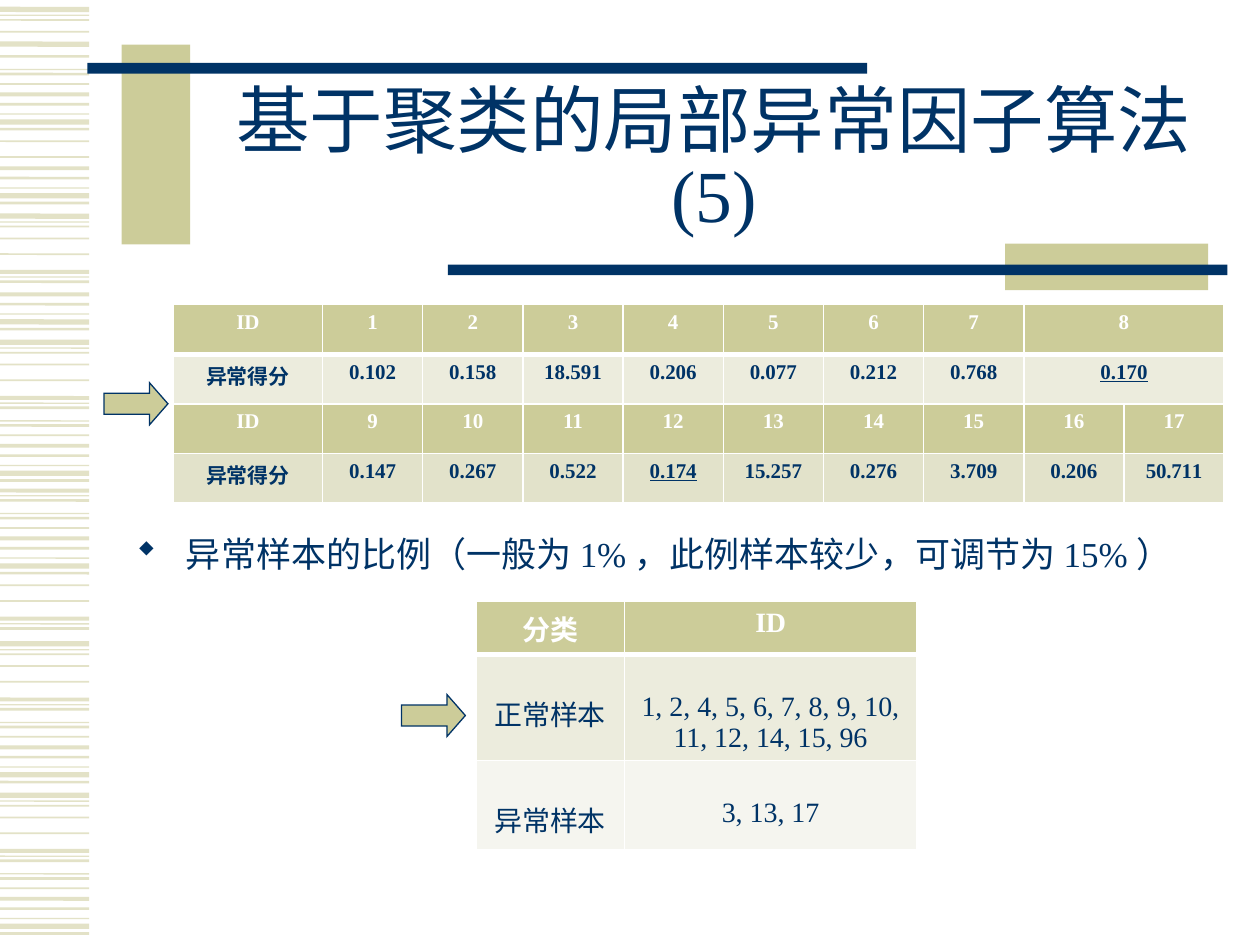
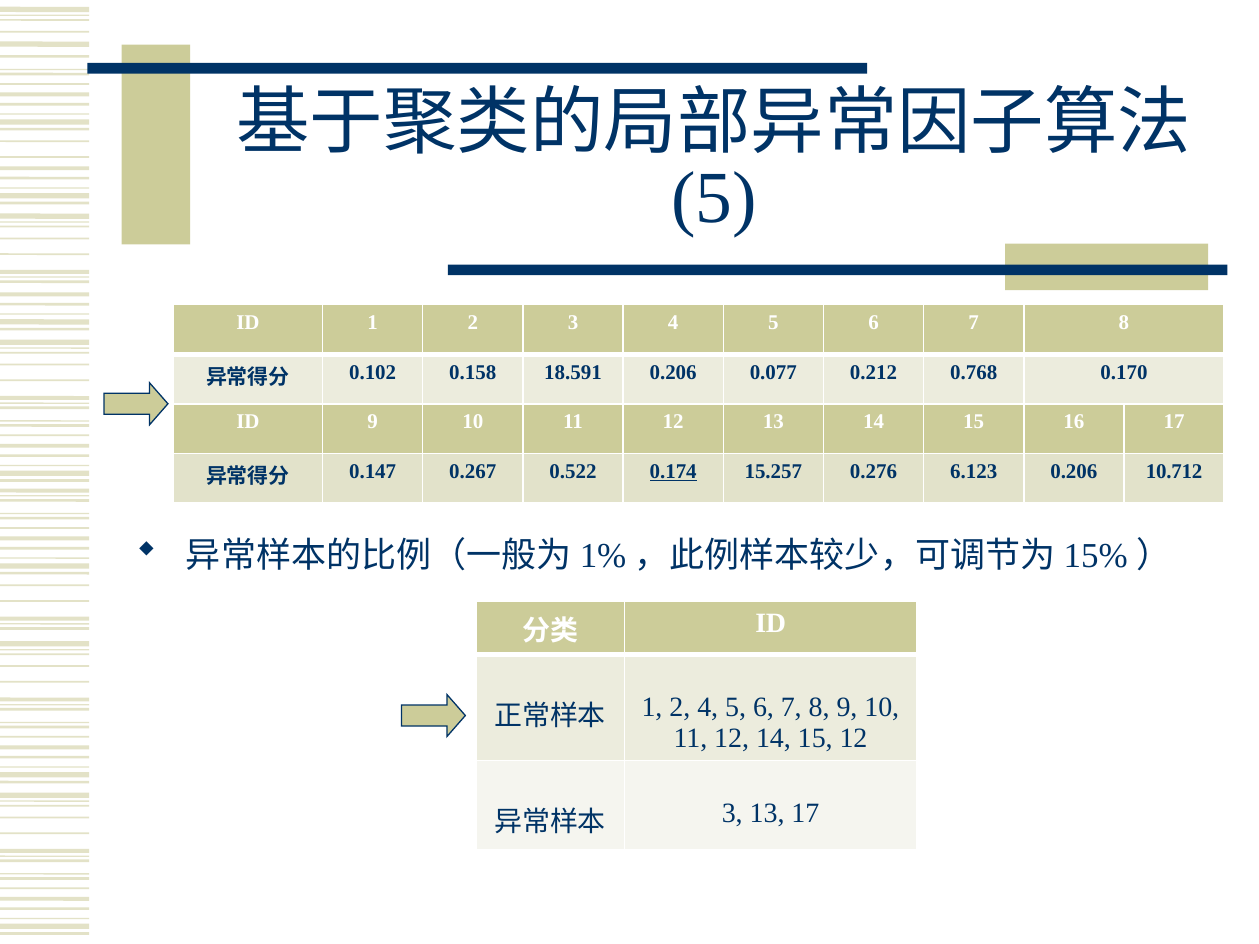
0.170 underline: present -> none
3.709: 3.709 -> 6.123
50.711: 50.711 -> 10.712
15 96: 96 -> 12
